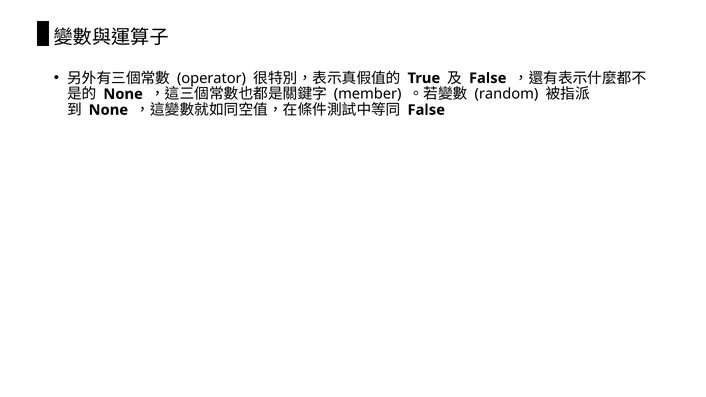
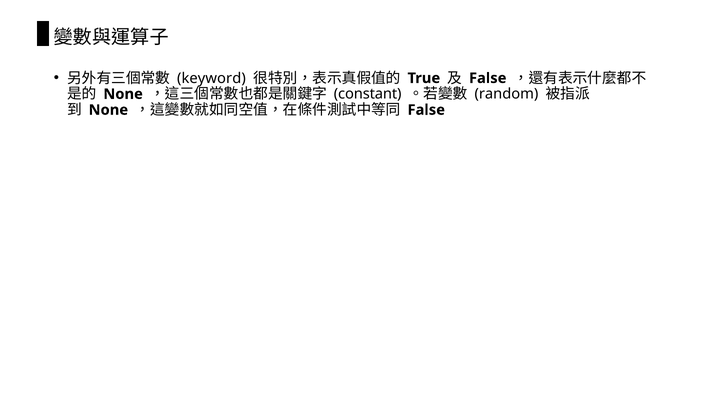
operator: operator -> keyword
member: member -> constant
